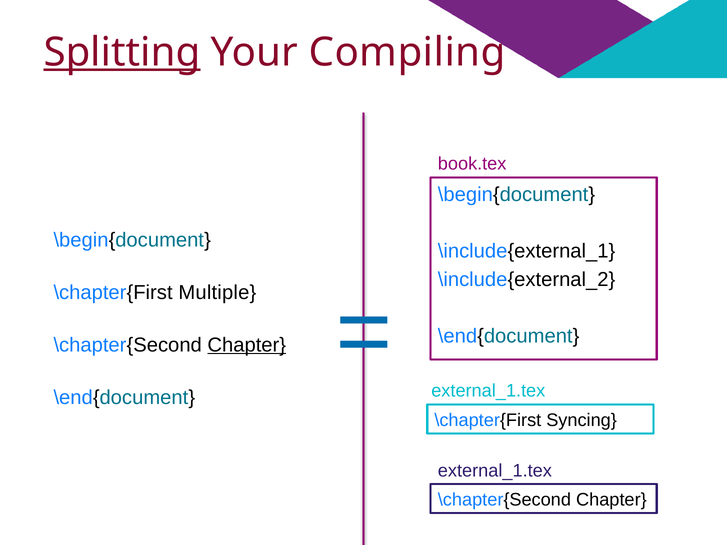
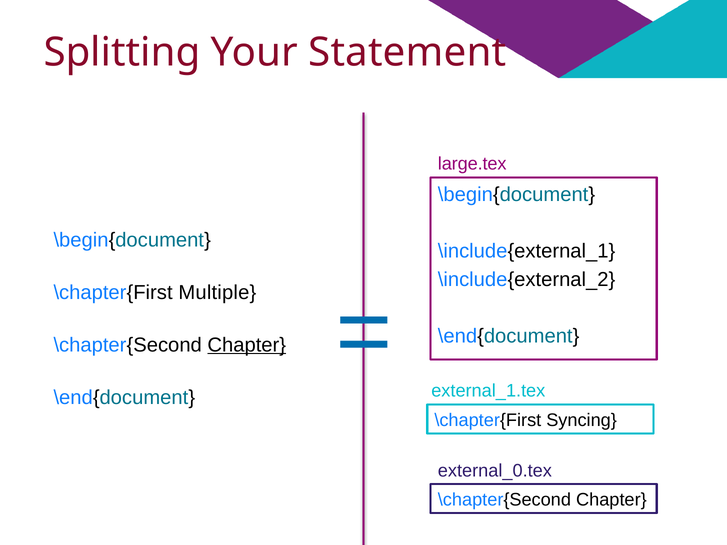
Splitting underline: present -> none
Compiling: Compiling -> Statement
book.tex: book.tex -> large.tex
external_1.tex at (495, 471): external_1.tex -> external_0.tex
